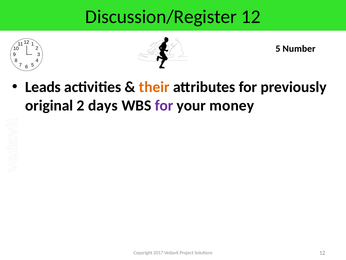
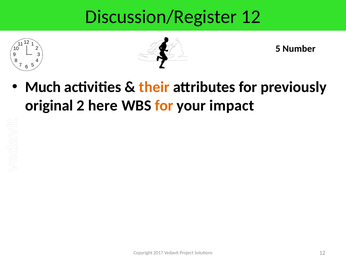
Leads: Leads -> Much
days: days -> here
for at (164, 105) colour: purple -> orange
money: money -> impact
